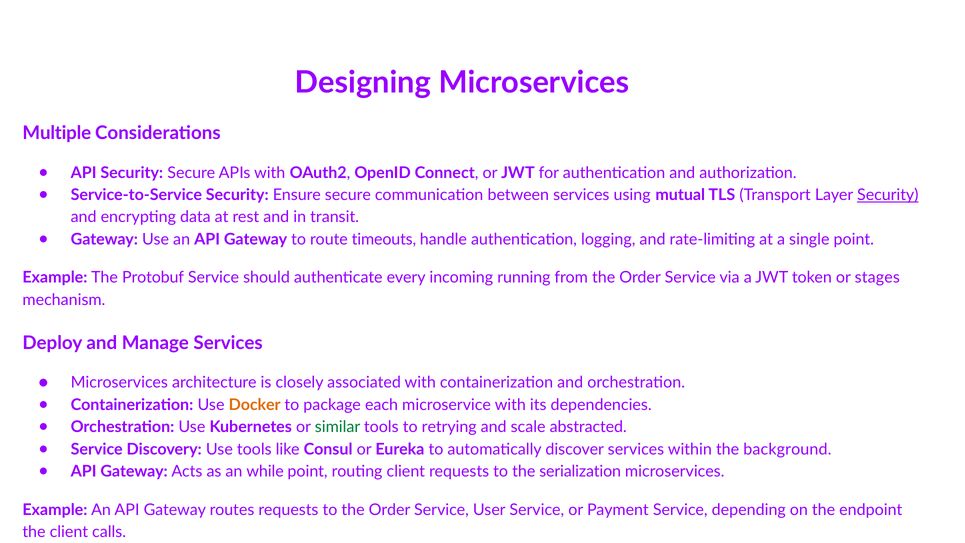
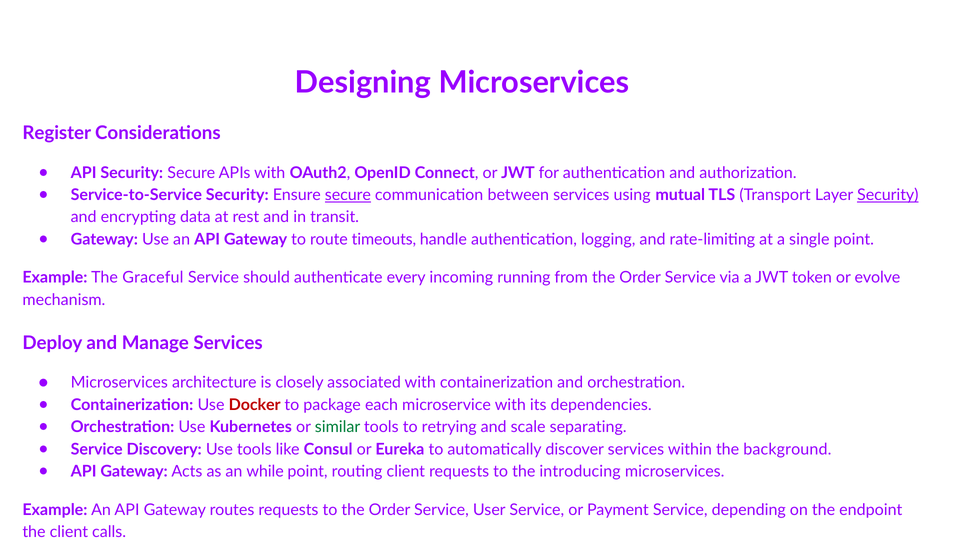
Multiple: Multiple -> Register
secure at (348, 195) underline: none -> present
Protobuf: Protobuf -> Graceful
stages: stages -> evolve
Docker colour: orange -> red
abstracted: abstracted -> separating
serialization: serialization -> introducing
